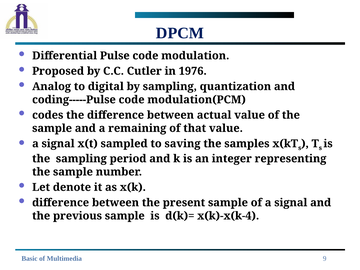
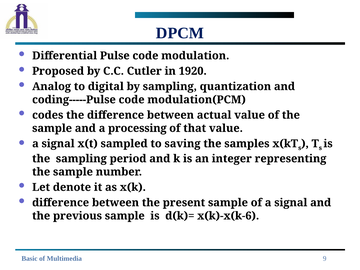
1976: 1976 -> 1920
remaining: remaining -> processing
x(k)-x(k-4: x(k)-x(k-4 -> x(k)-x(k-6
